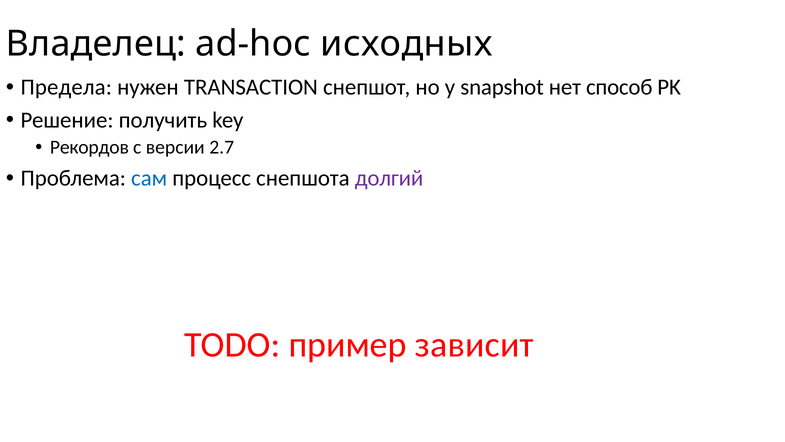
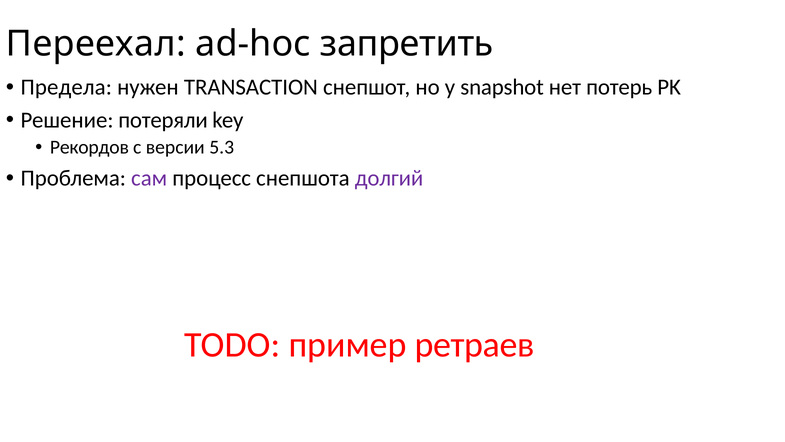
Владелец: Владелец -> Переехал
исходных: исходных -> запретить
способ: способ -> потерь
получить: получить -> потеряли
2.7: 2.7 -> 5.3
сам colour: blue -> purple
зависит: зависит -> ретраев
